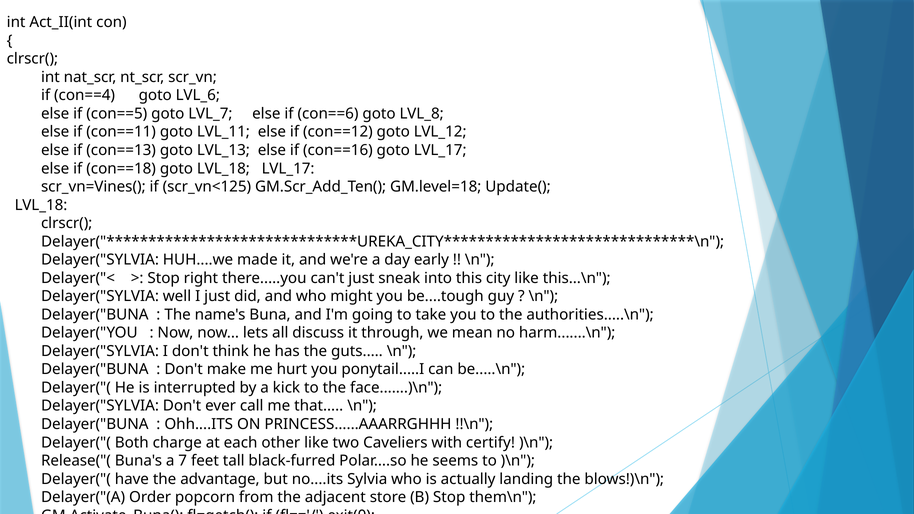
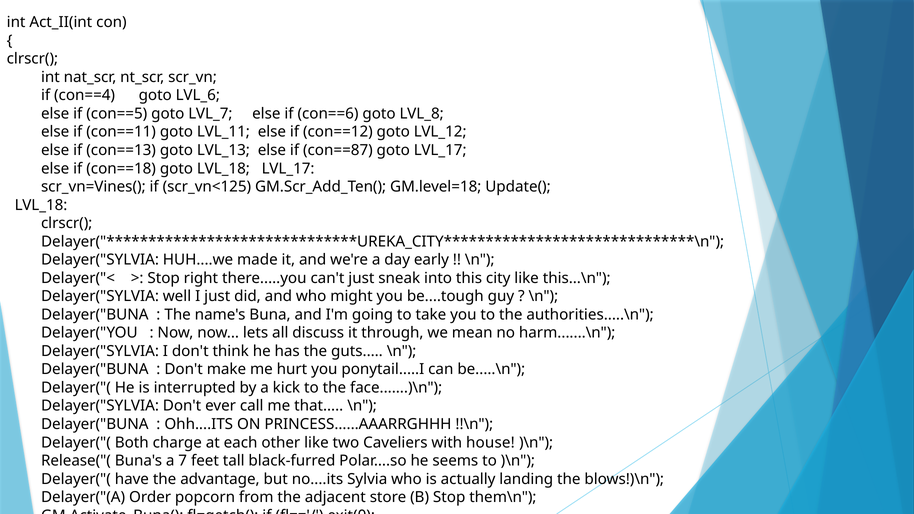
con==16: con==16 -> con==87
certify: certify -> house
